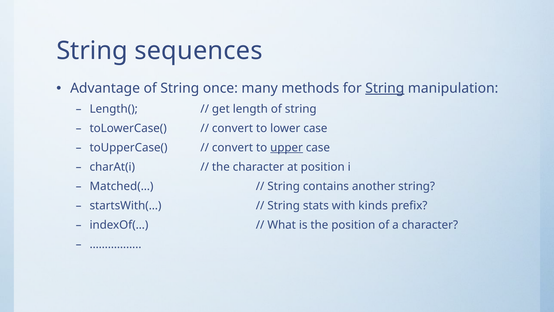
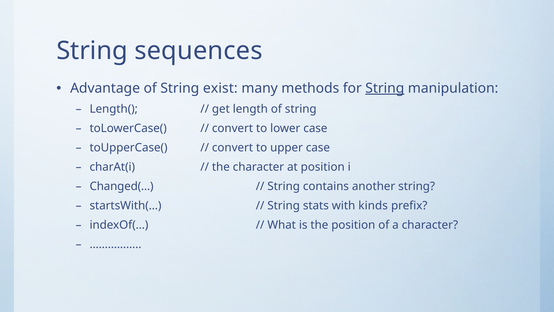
once: once -> exist
upper underline: present -> none
Matched(…: Matched(… -> Changed(…
